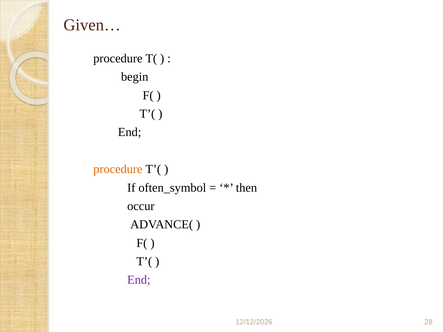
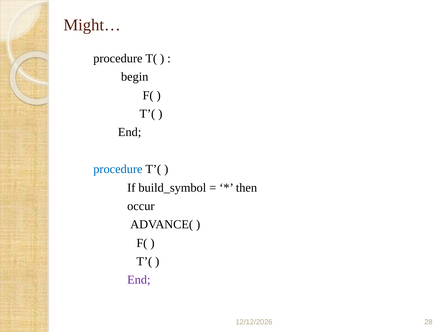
Given…: Given… -> Might…
procedure at (118, 169) colour: orange -> blue
often_symbol: often_symbol -> build_symbol
